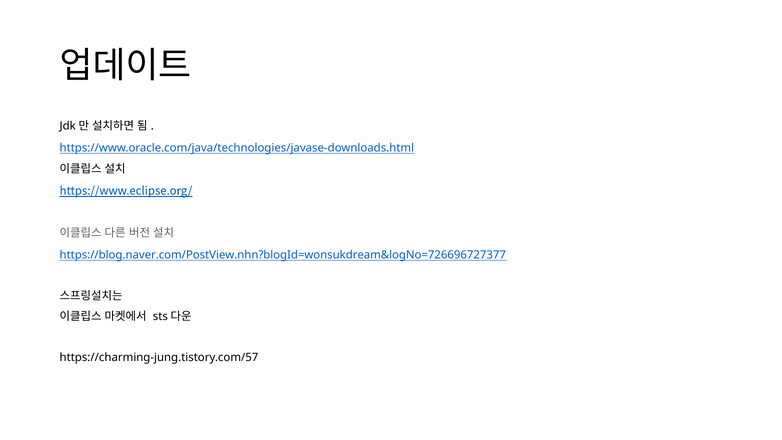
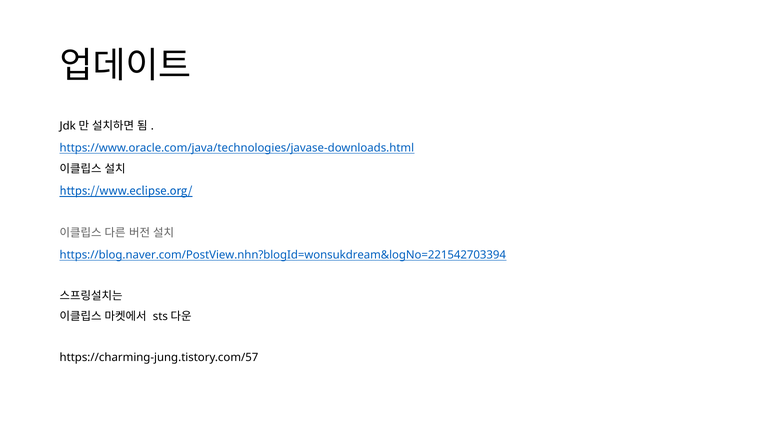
https://blog.naver.com/PostView.nhn?blogId=wonsukdream&logNo=726696727377: https://blog.naver.com/PostView.nhn?blogId=wonsukdream&logNo=726696727377 -> https://blog.naver.com/PostView.nhn?blogId=wonsukdream&logNo=221542703394
